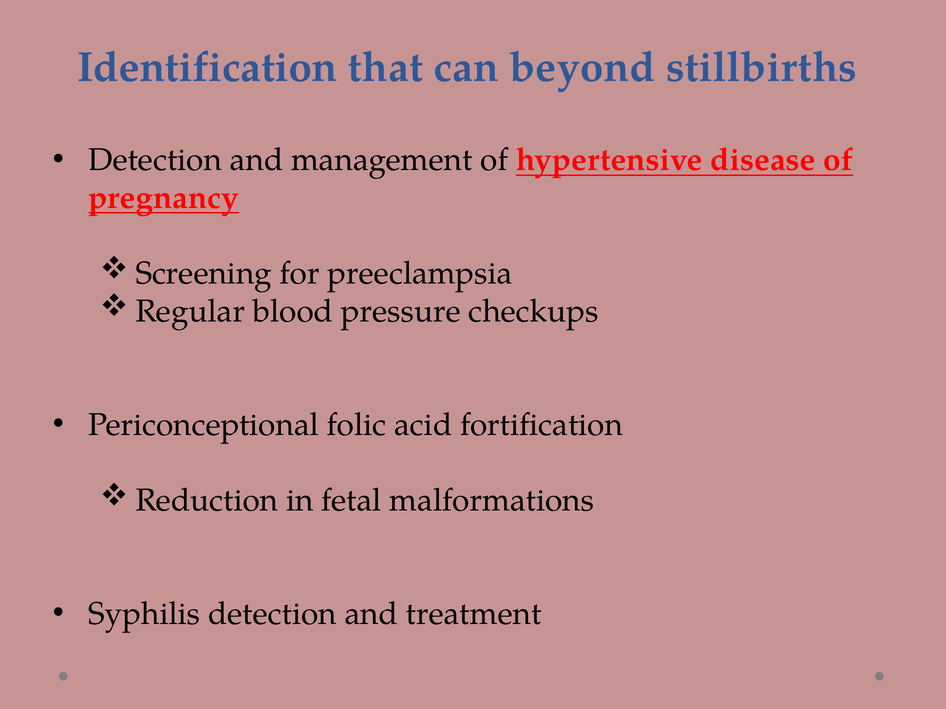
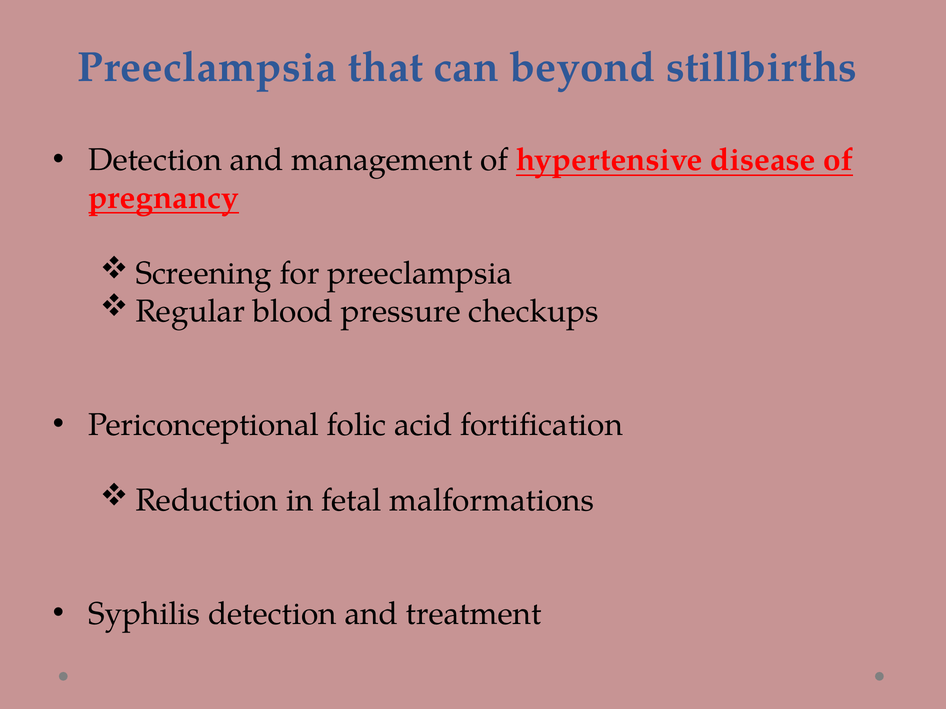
Identification at (207, 68): Identification -> Preeclampsia
